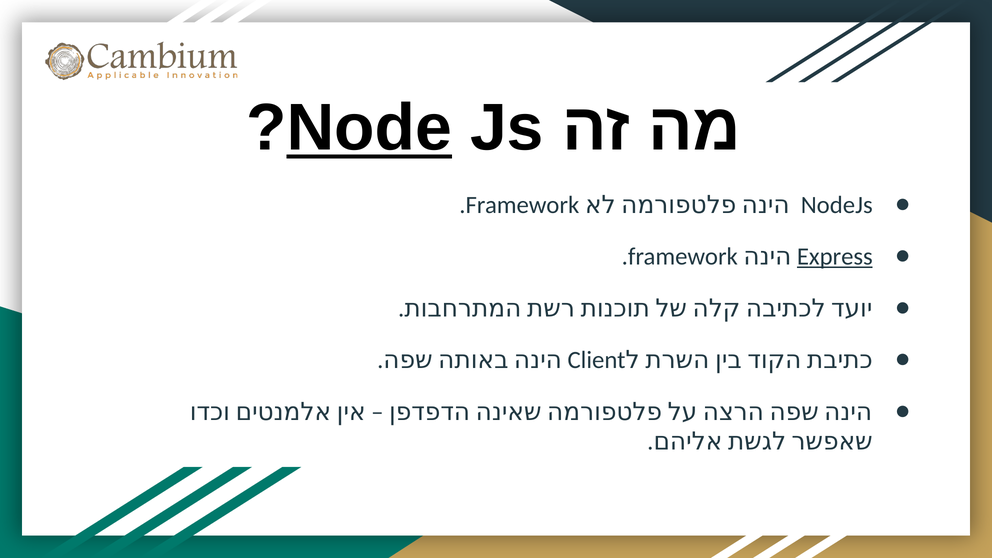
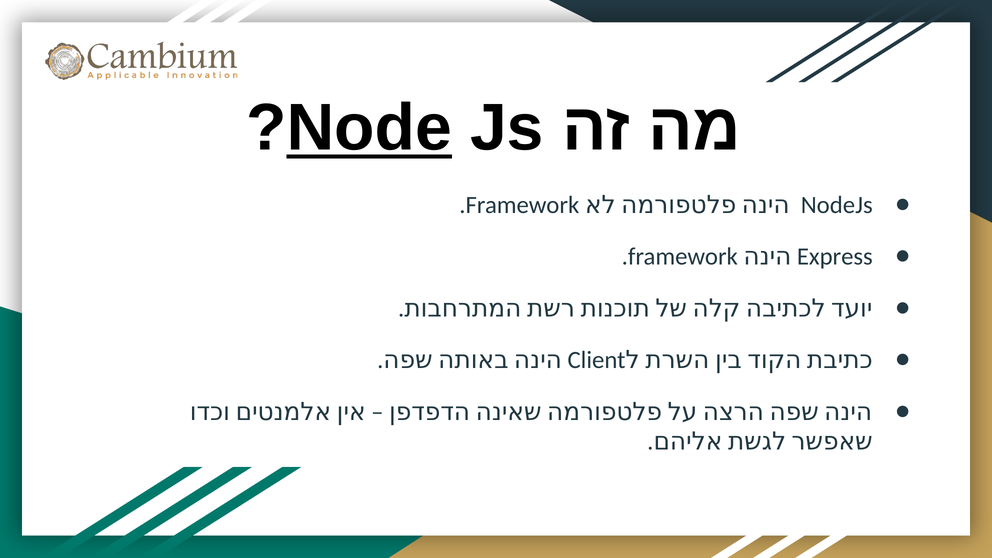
Express underline: present -> none
